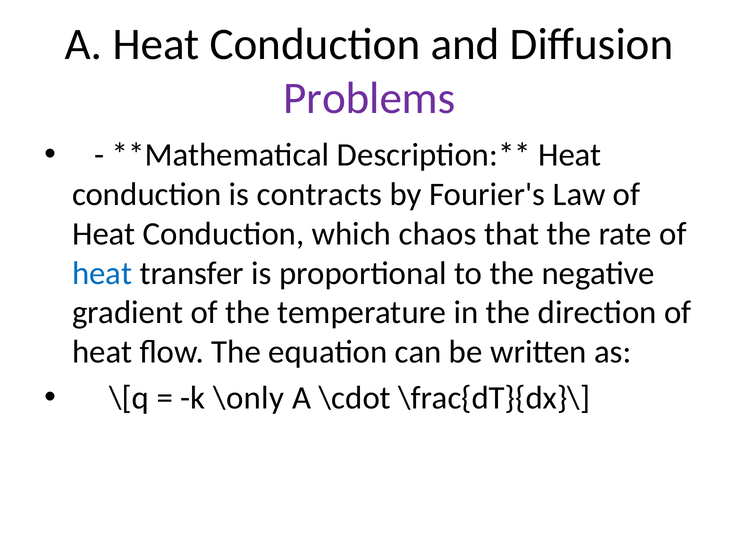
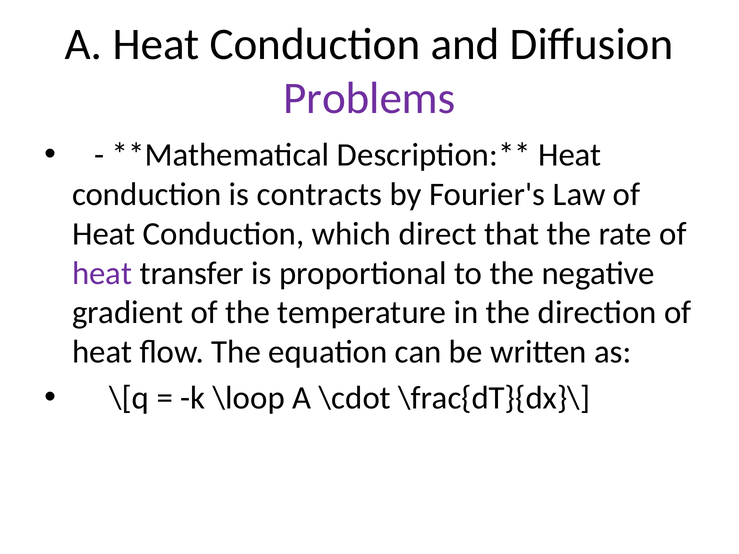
chaos: chaos -> direct
heat at (102, 273) colour: blue -> purple
\only: \only -> \loop
